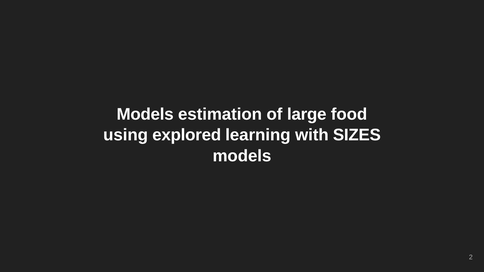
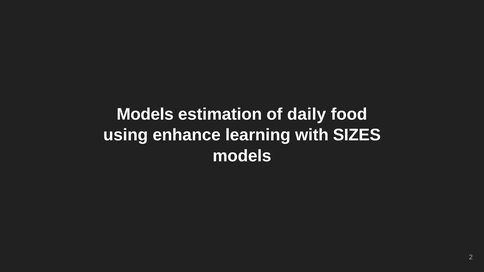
large: large -> daily
explored: explored -> enhance
